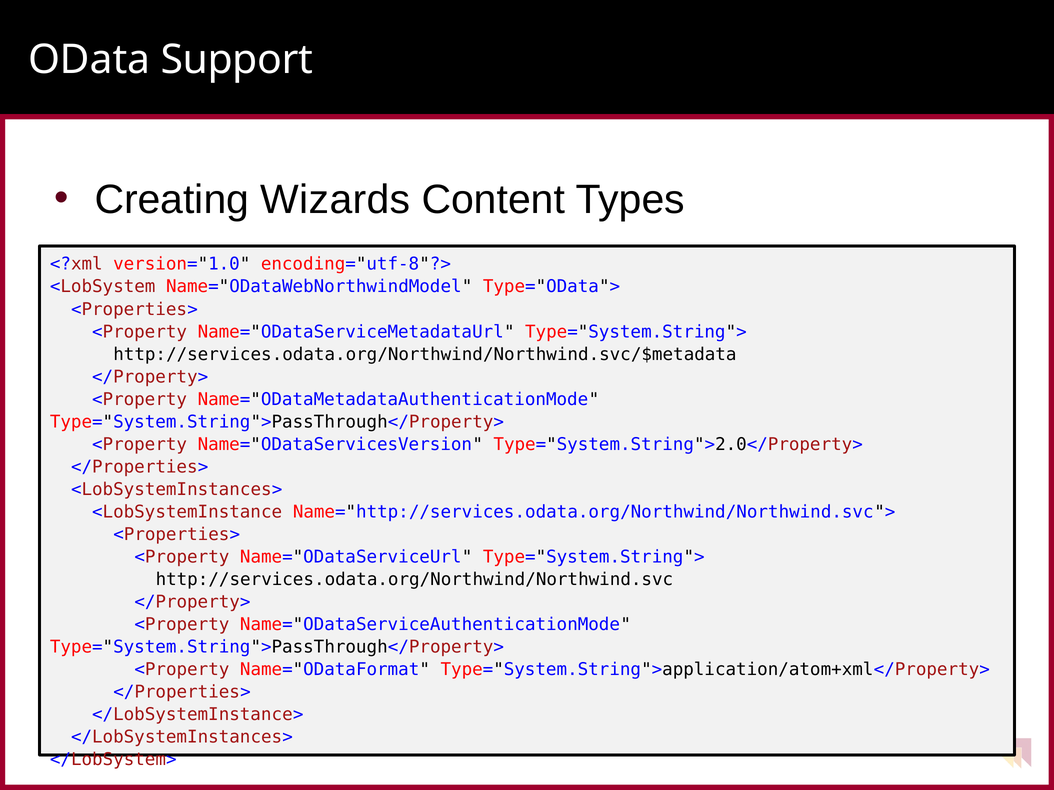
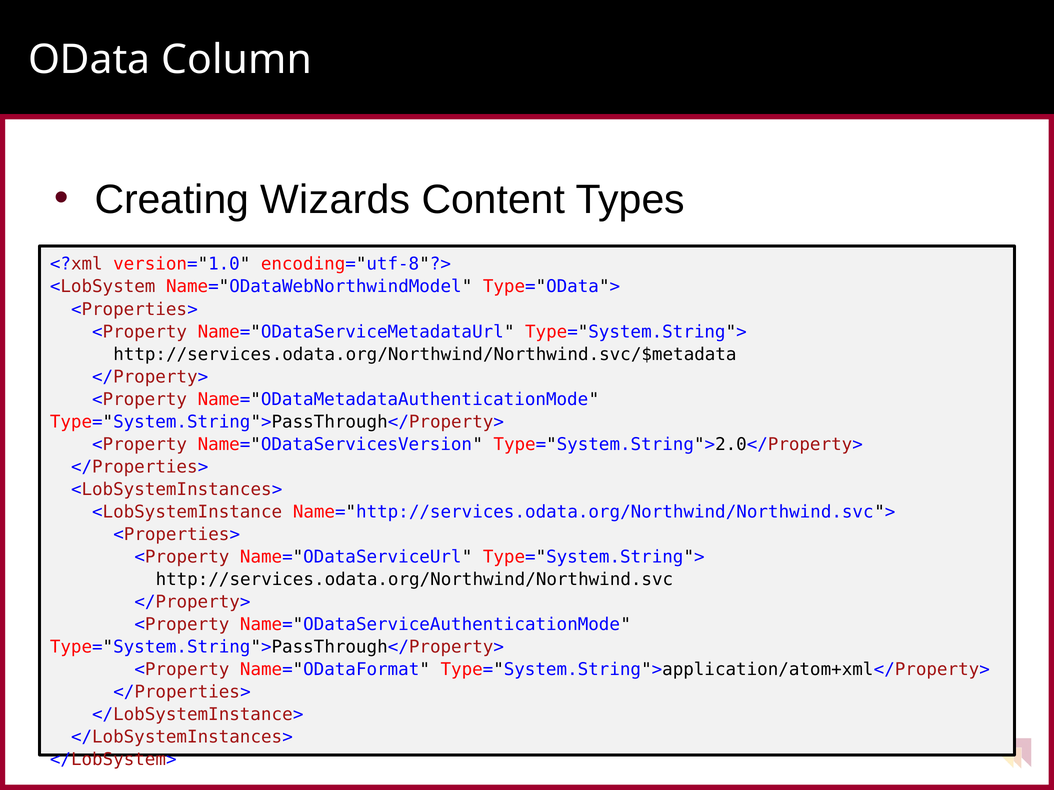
Support: Support -> Column
